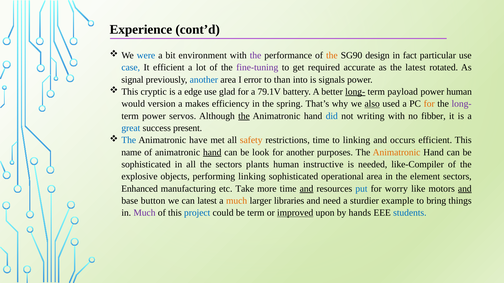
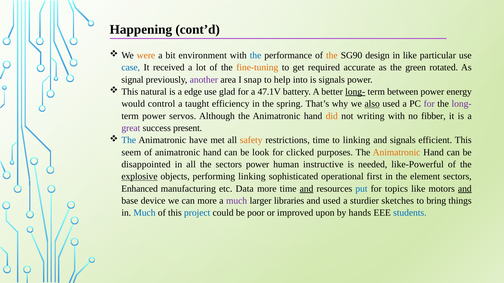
Experience: Experience -> Happening
were colour: blue -> orange
the at (256, 55) colour: purple -> blue
in fact: fact -> like
It efficient: efficient -> received
fine-tuning colour: purple -> orange
the latest: latest -> green
another at (204, 80) colour: blue -> purple
error: error -> snap
than: than -> help
cryptic: cryptic -> natural
79.1V: 79.1V -> 47.1V
payload: payload -> between
power human: human -> energy
version: version -> control
makes: makes -> taught
for at (429, 104) colour: orange -> purple
the at (244, 116) underline: present -> none
did colour: blue -> orange
great colour: blue -> purple
and occurs: occurs -> signals
name: name -> seem
hand at (212, 153) underline: present -> none
for another: another -> clicked
sophisticated at (146, 165): sophisticated -> disappointed
sectors plants: plants -> power
like-Compiler: like-Compiler -> like-Powerful
explosive underline: none -> present
operational area: area -> first
Take: Take -> Data
worry: worry -> topics
button: button -> device
can latest: latest -> more
much at (237, 201) colour: orange -> purple
and need: need -> used
example: example -> sketches
Much at (144, 213) colour: purple -> blue
be term: term -> poor
improved underline: present -> none
